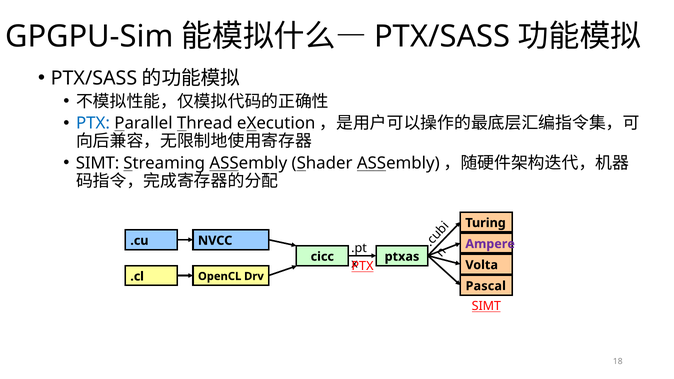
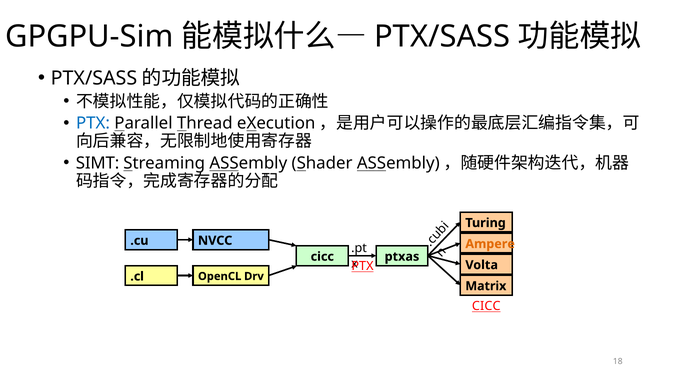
Ampere colour: purple -> orange
Pascal: Pascal -> Matrix
SIMT at (486, 306): SIMT -> CICC
